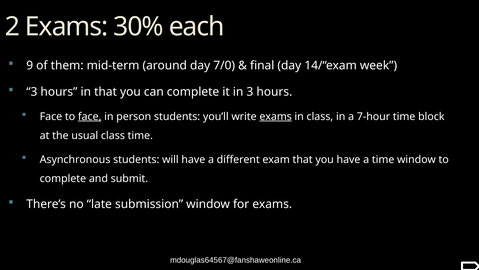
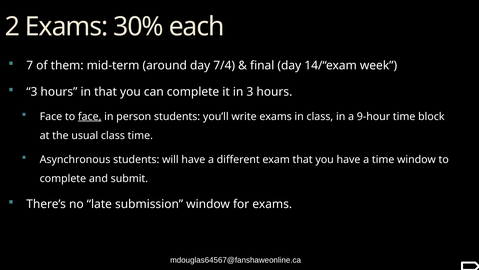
9: 9 -> 7
7/0: 7/0 -> 7/4
exams at (276, 116) underline: present -> none
7-hour: 7-hour -> 9-hour
